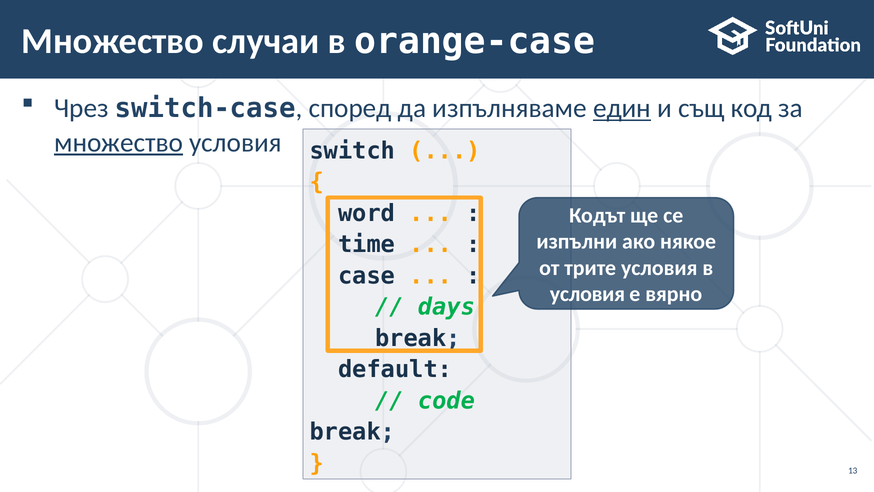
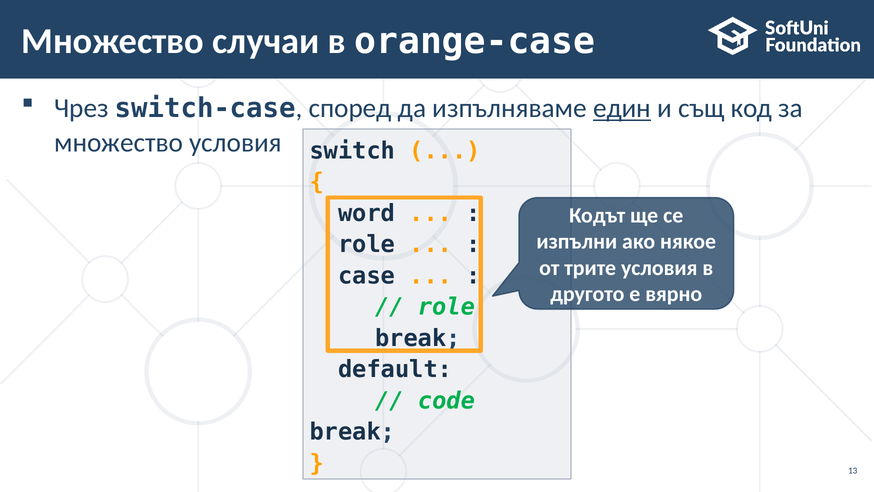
множество at (119, 143) underline: present -> none
time at (367, 244): time -> role
условия at (587, 294): условия -> другото
days at (446, 307): days -> role
